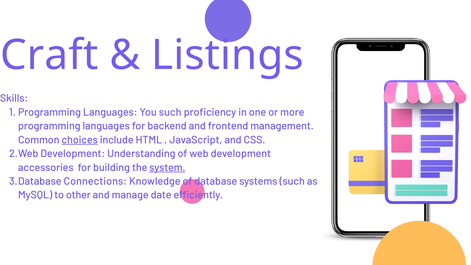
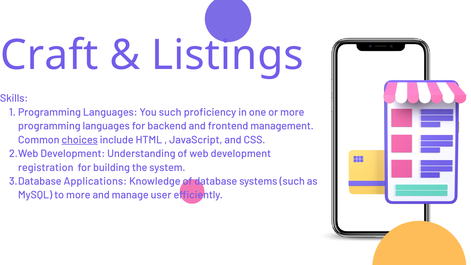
accessories: accessories -> registration
system underline: present -> none
Connections: Connections -> Applications
to other: other -> more
date: date -> user
